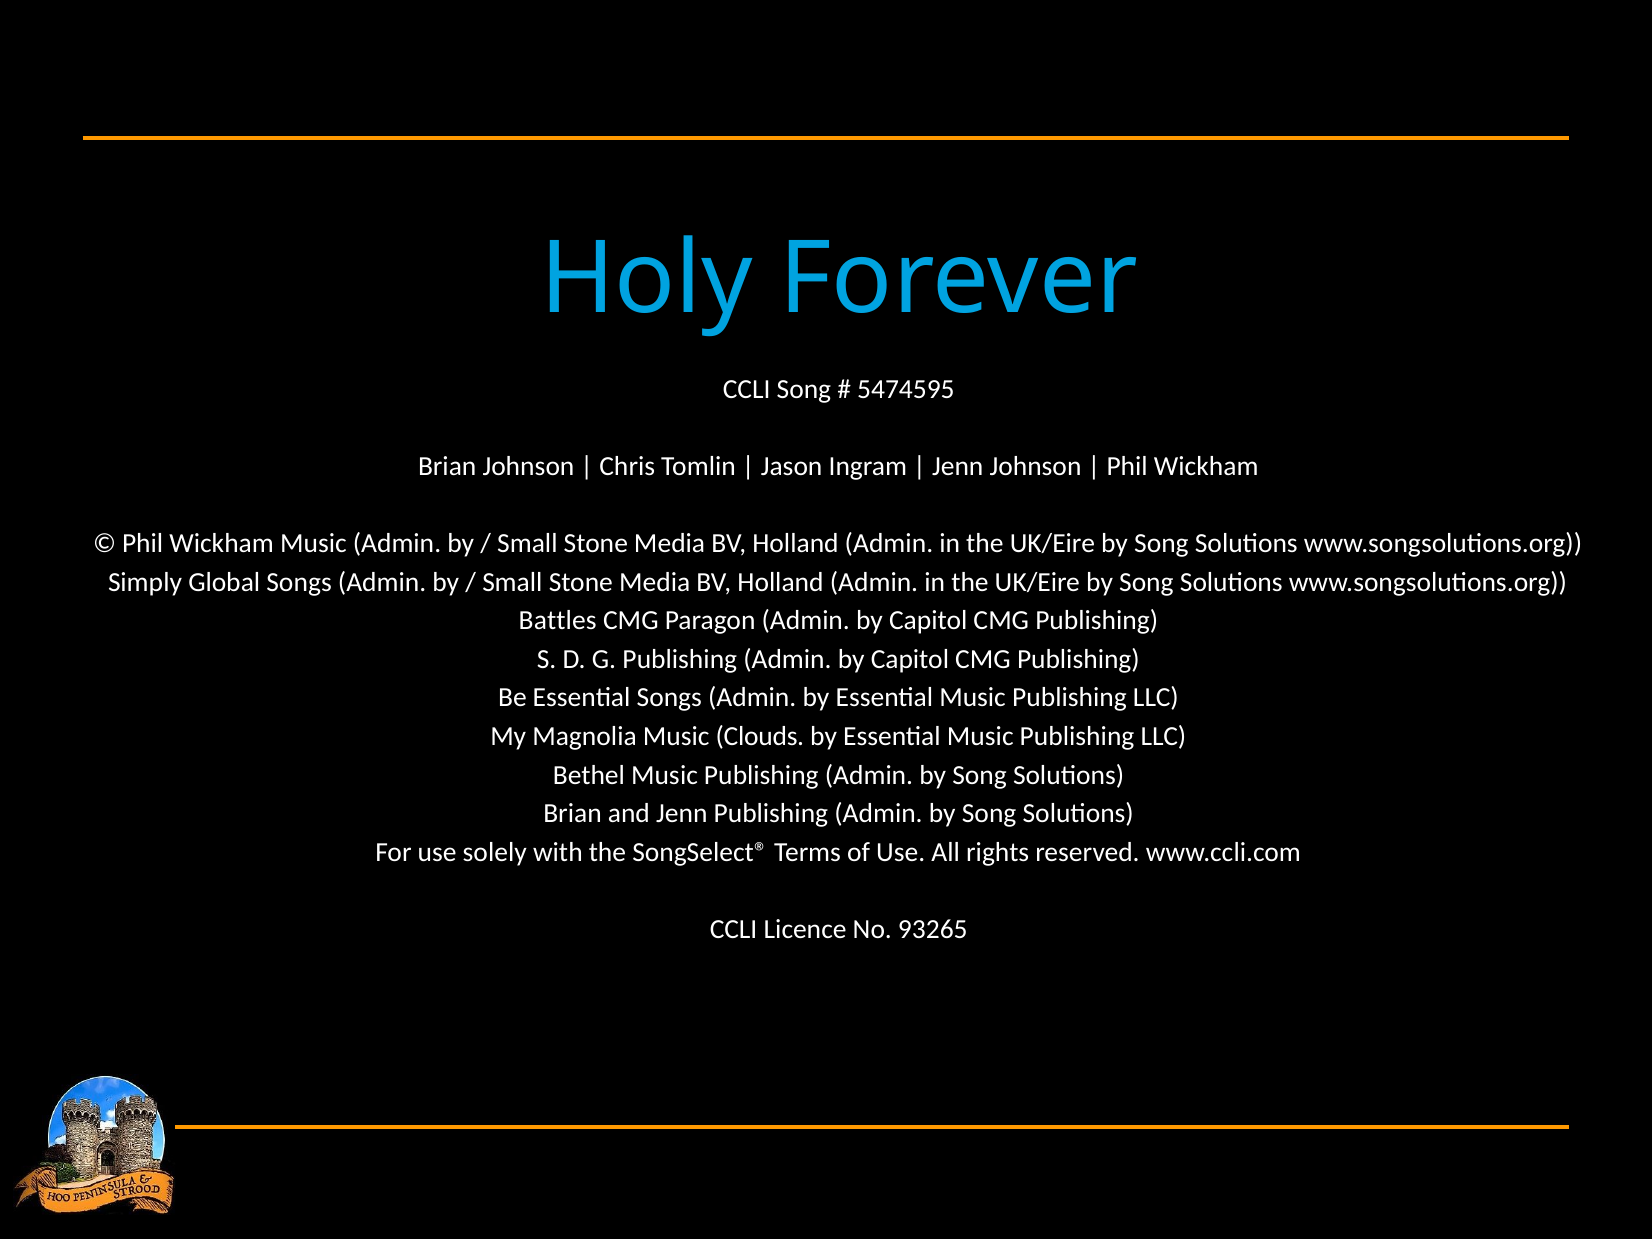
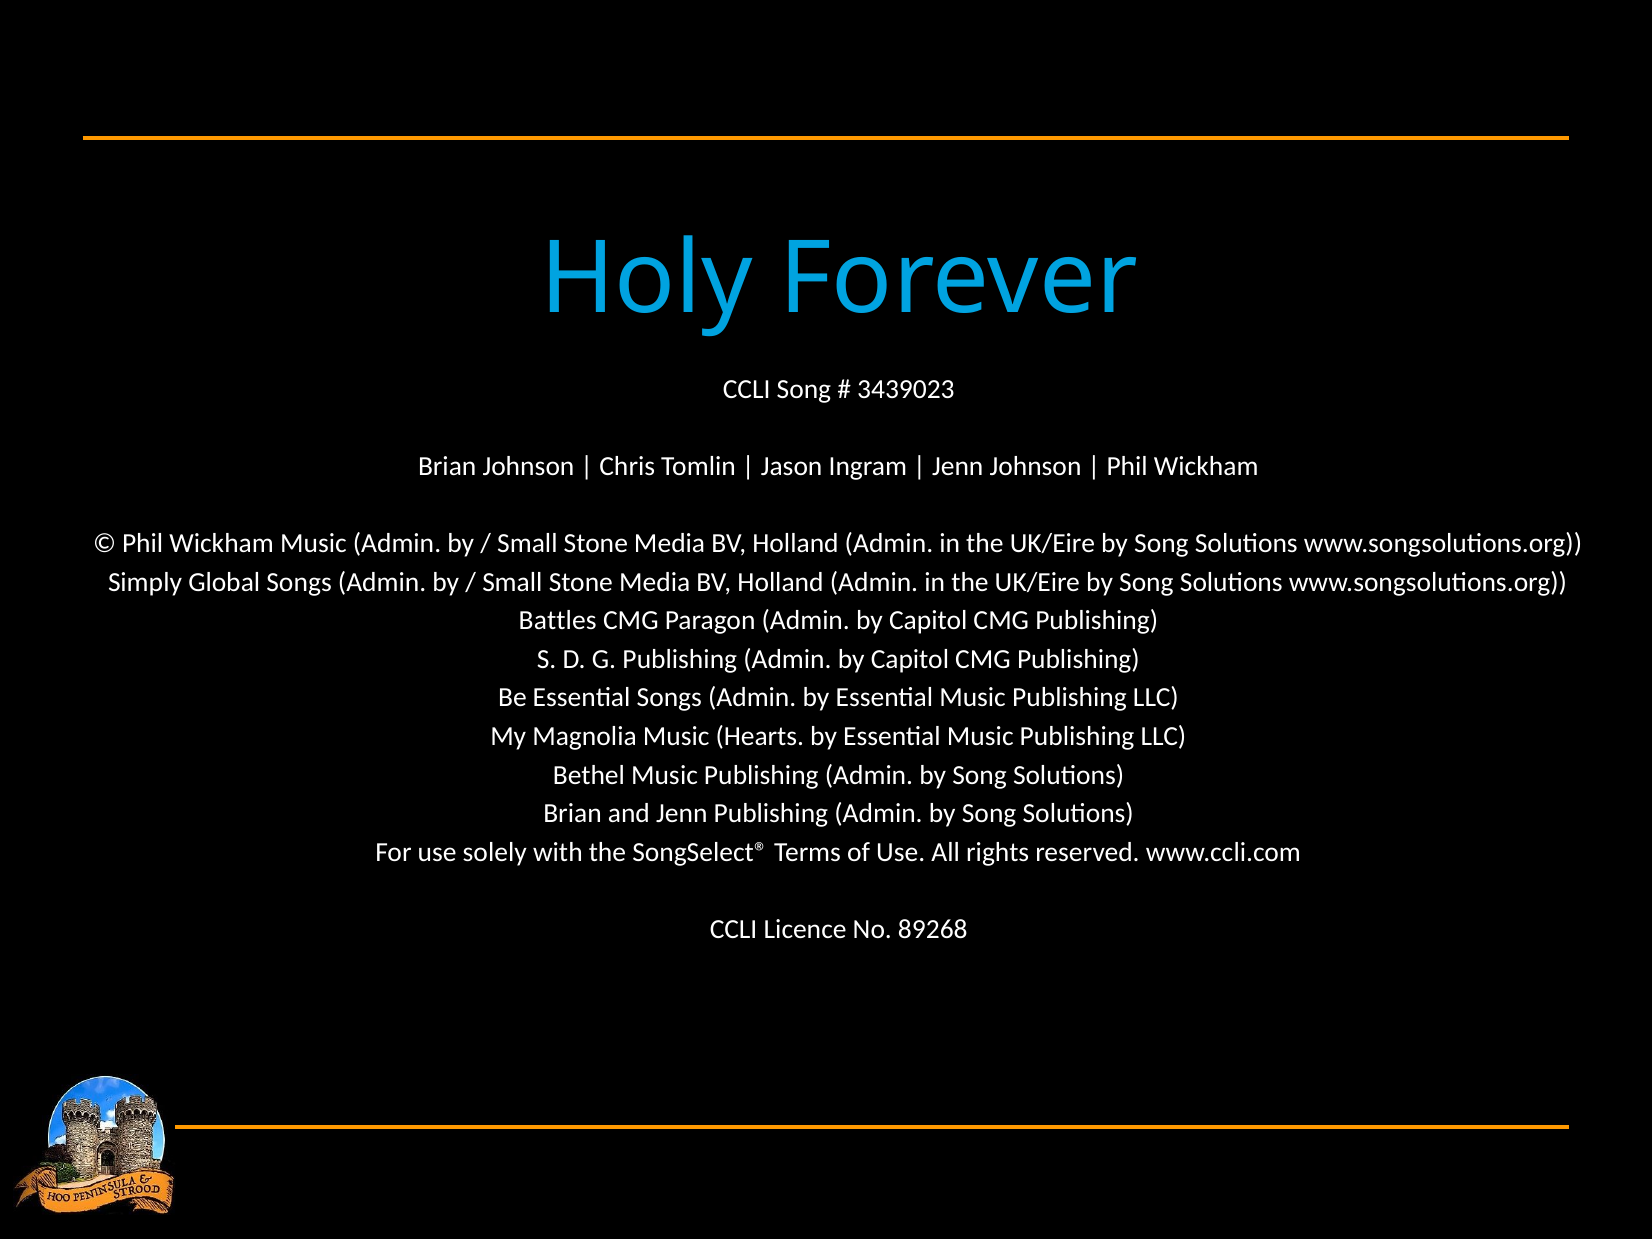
5474595: 5474595 -> 3439023
Clouds: Clouds -> Hearts
93265: 93265 -> 89268
